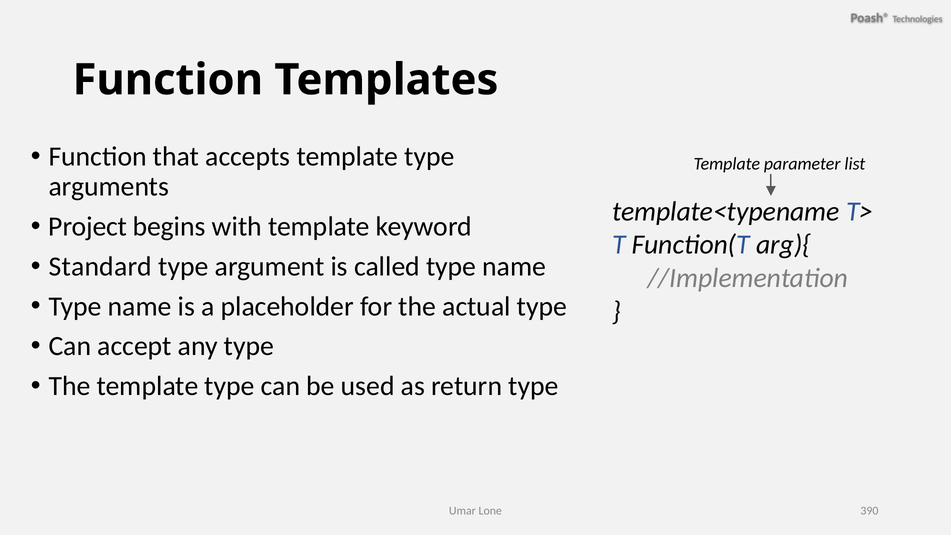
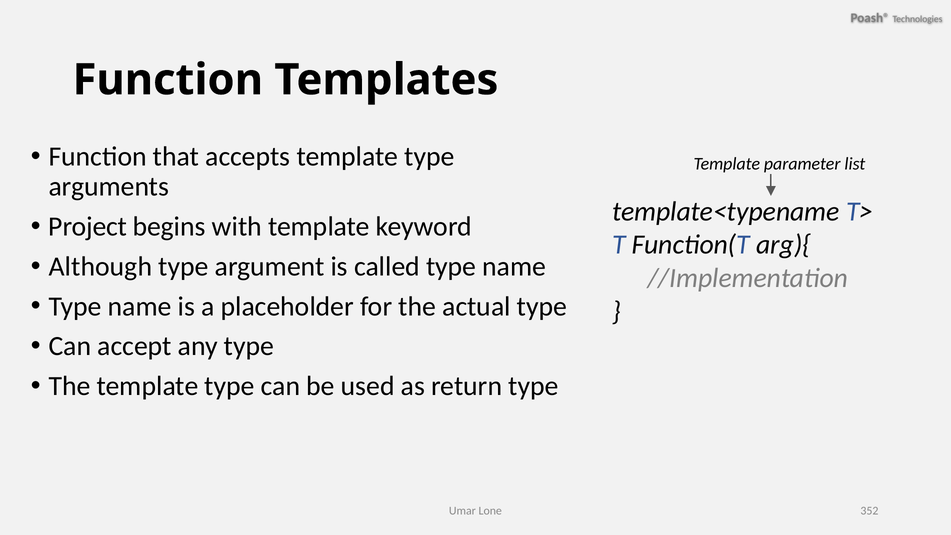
Standard: Standard -> Although
390: 390 -> 352
